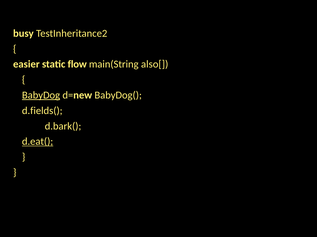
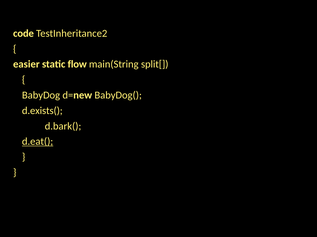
busy: busy -> code
also[: also[ -> split[
BabyDog underline: present -> none
d.fields(: d.fields( -> d.exists(
